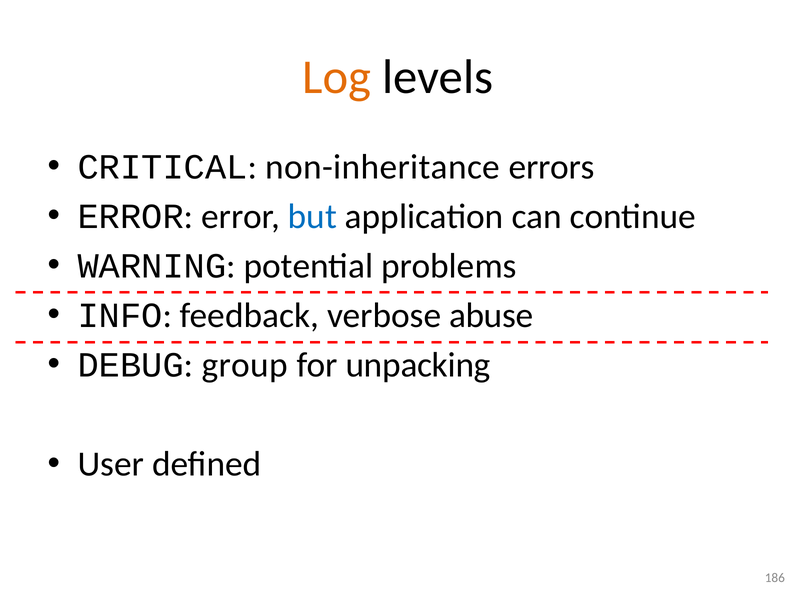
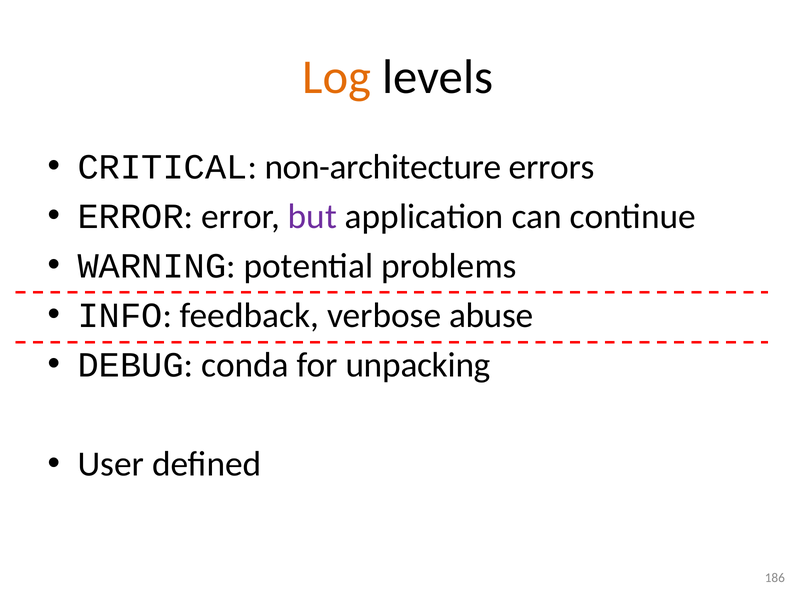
non-inheritance: non-inheritance -> non-architecture
but colour: blue -> purple
group: group -> conda
